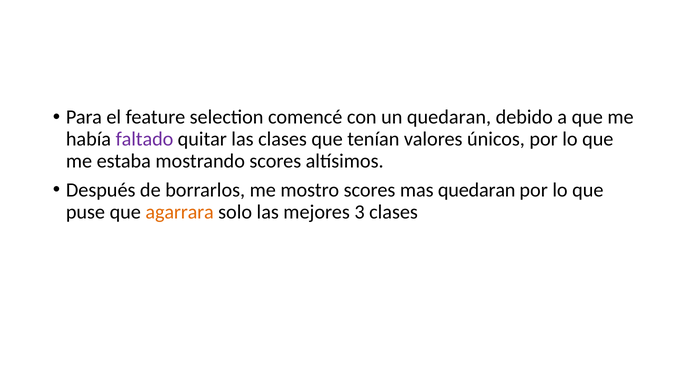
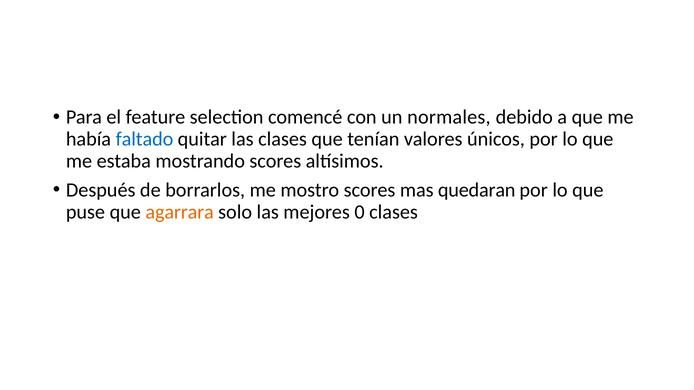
un quedaran: quedaran -> normales
faltado colour: purple -> blue
3: 3 -> 0
